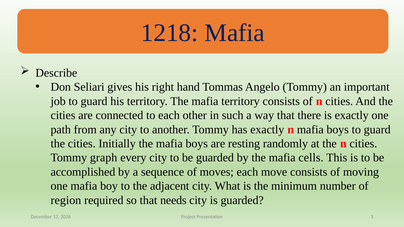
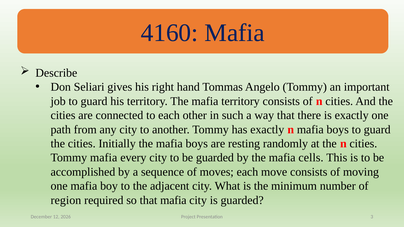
1218: 1218 -> 4160
Tommy graph: graph -> mafia
that needs: needs -> mafia
